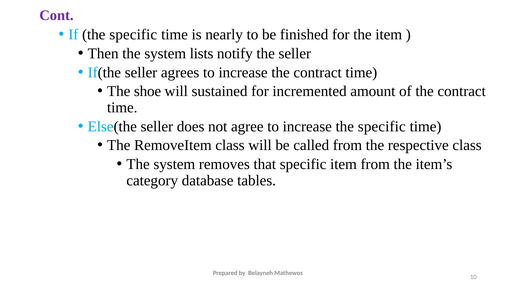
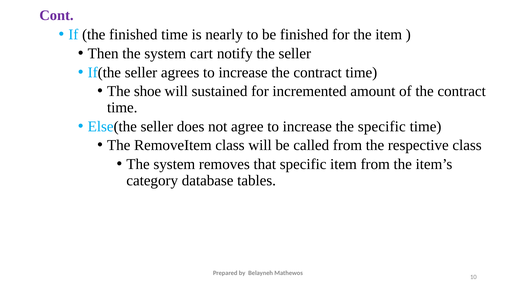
If the specific: specific -> finished
lists: lists -> cart
